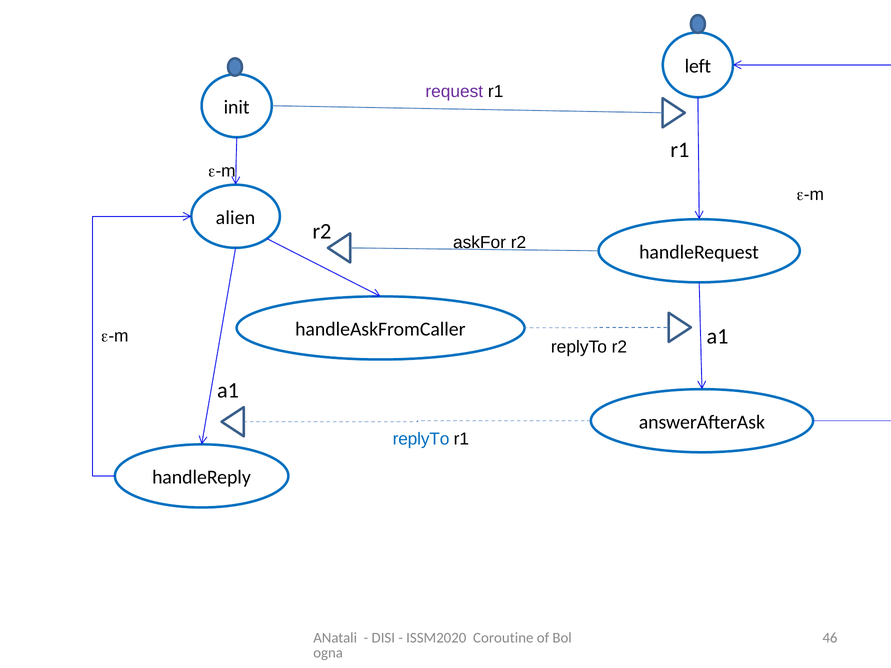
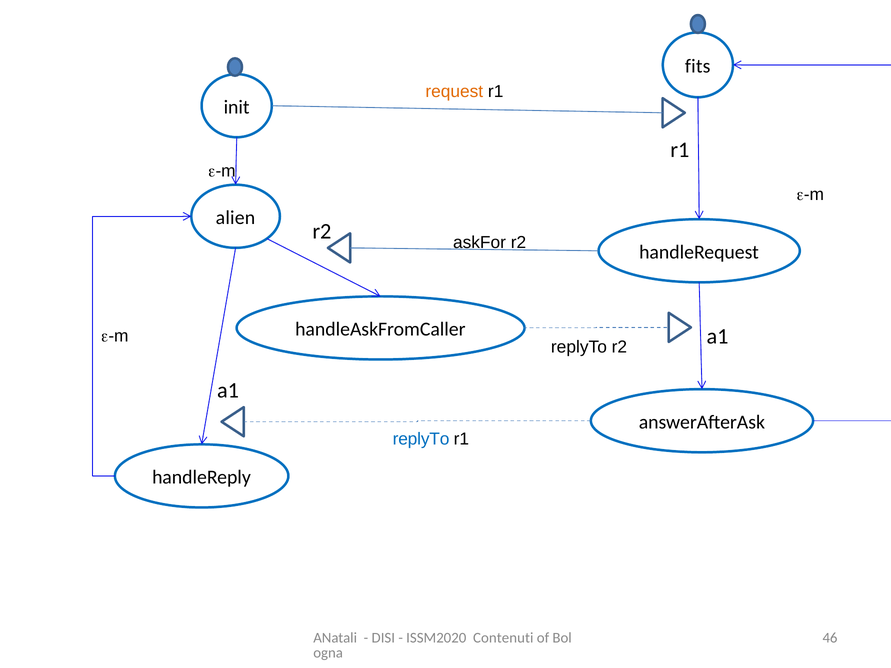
left: left -> fits
request colour: purple -> orange
Coroutine: Coroutine -> Contenuti
